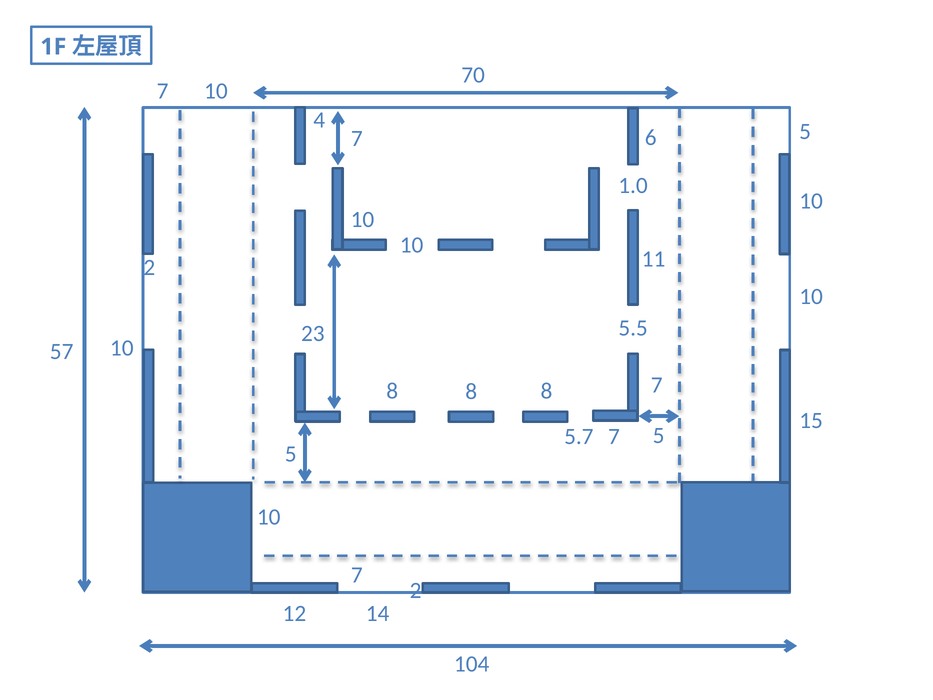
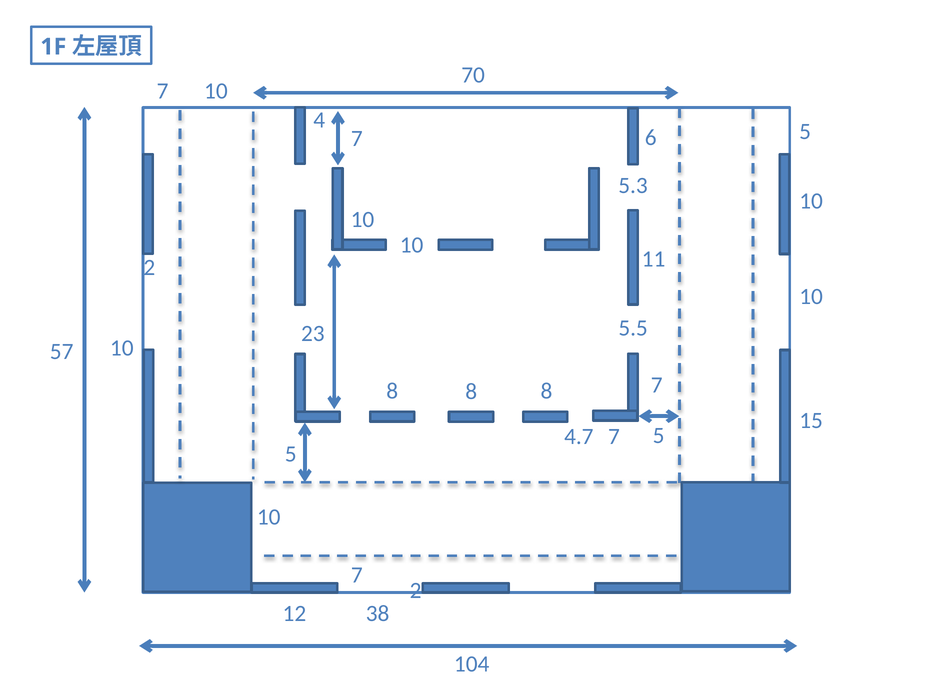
1.0: 1.0 -> 5.3
5.7: 5.7 -> 4.7
14: 14 -> 38
